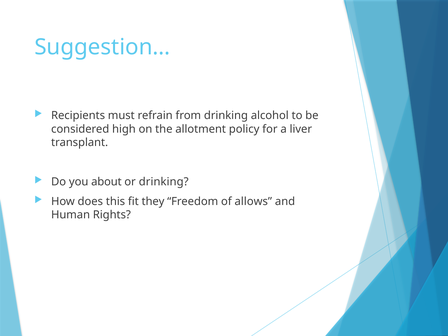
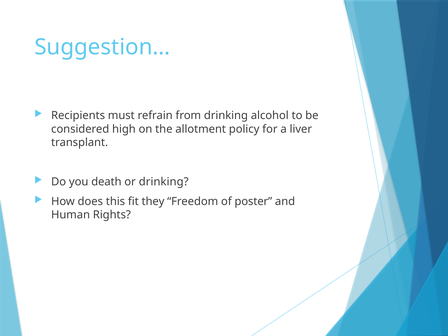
about: about -> death
allows: allows -> poster
